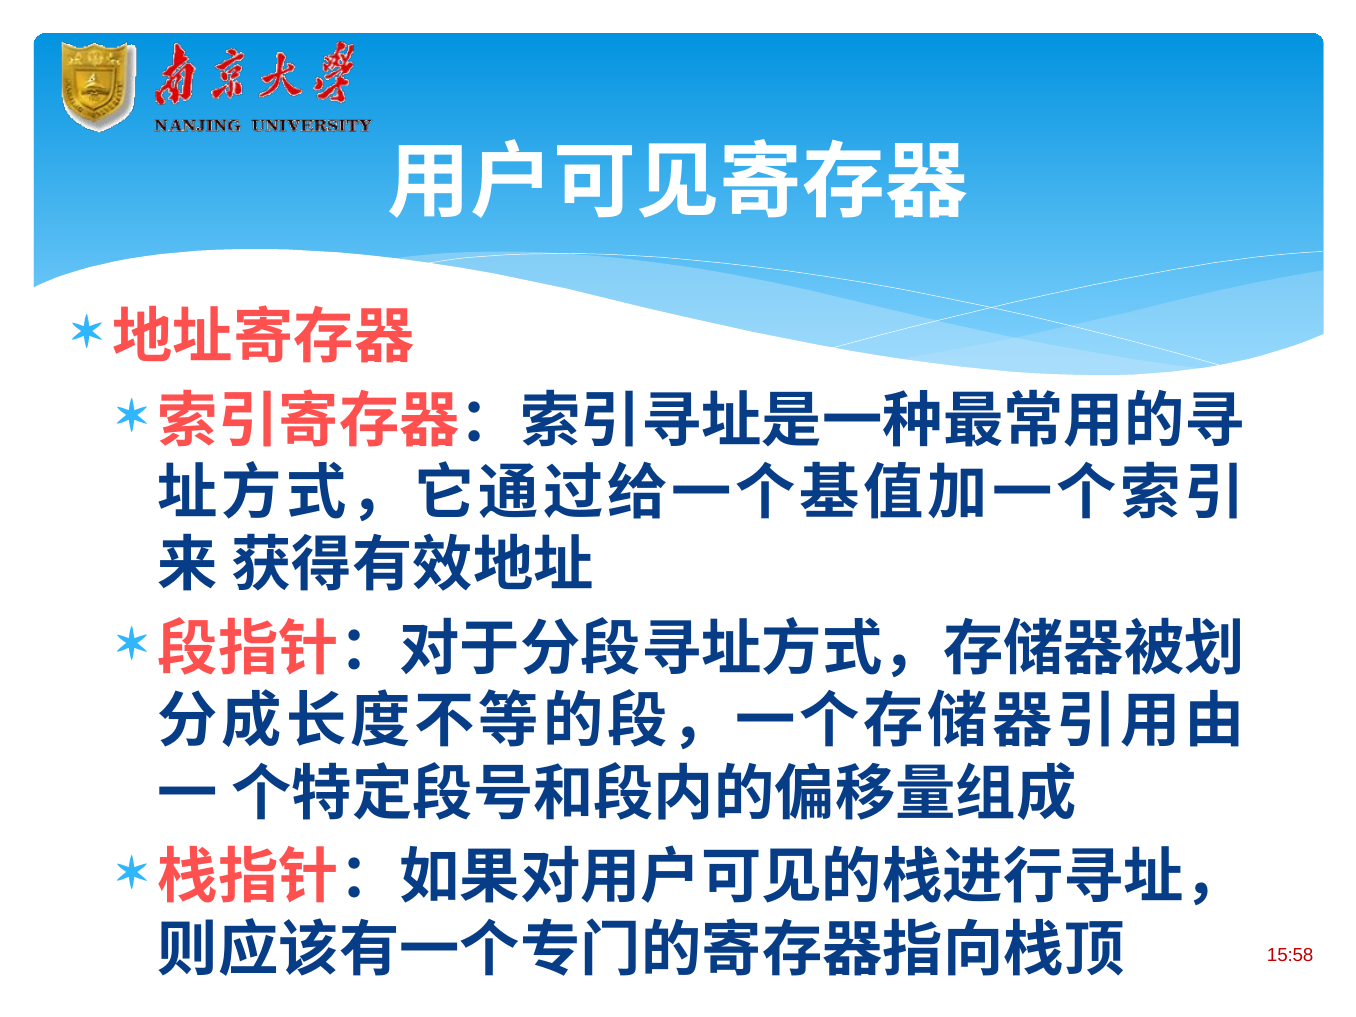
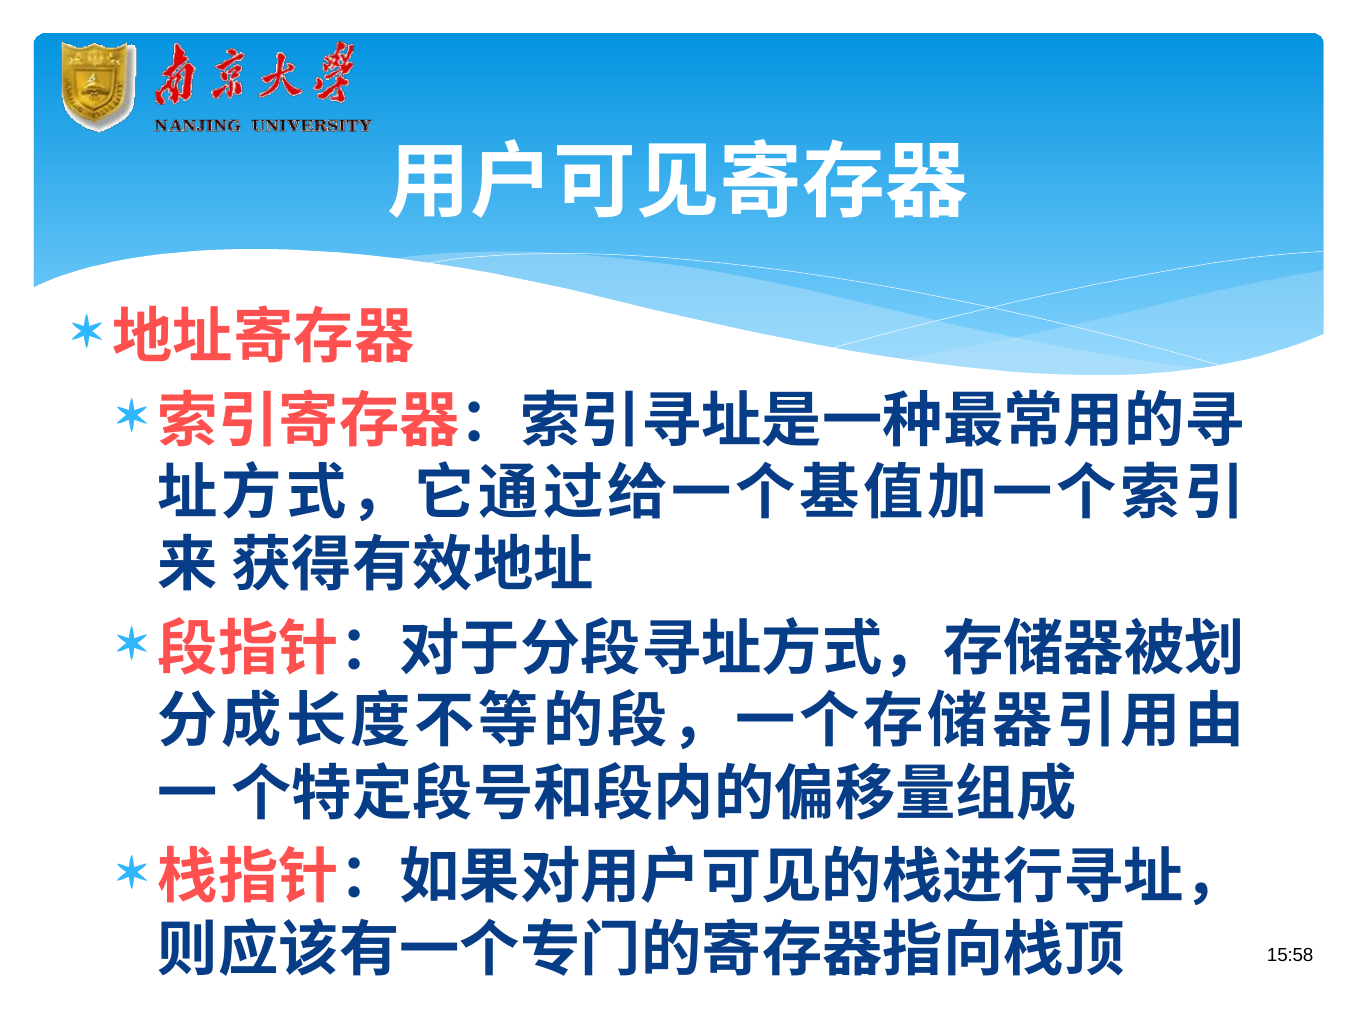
15:58 colour: red -> black
